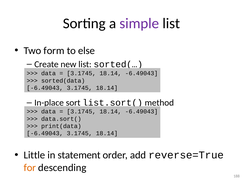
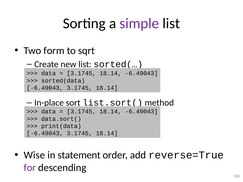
else: else -> sqrt
Little: Little -> Wise
for colour: orange -> purple
